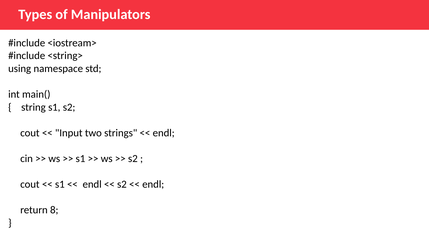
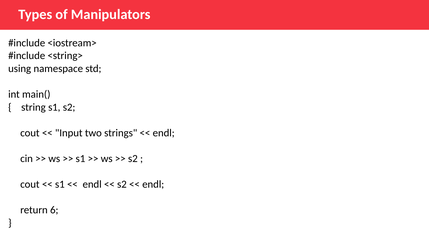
8: 8 -> 6
